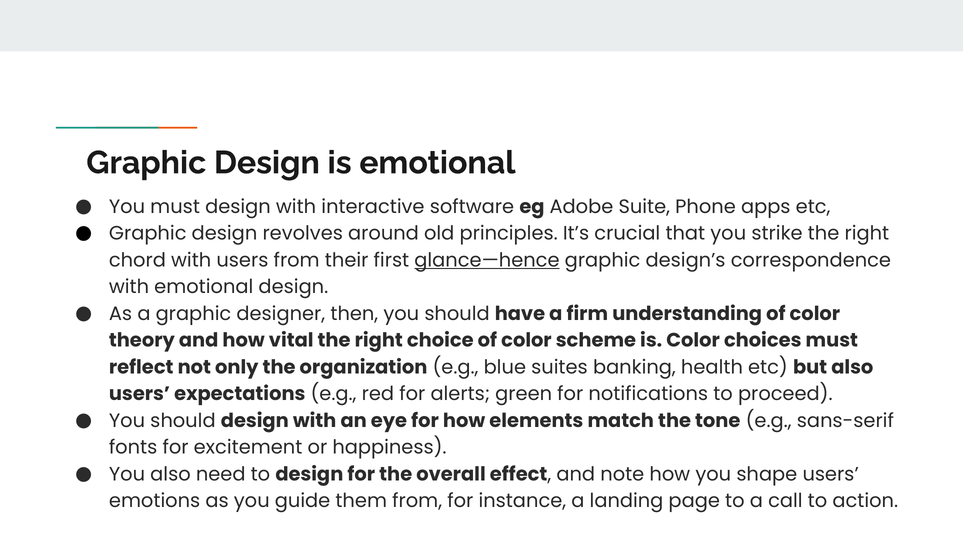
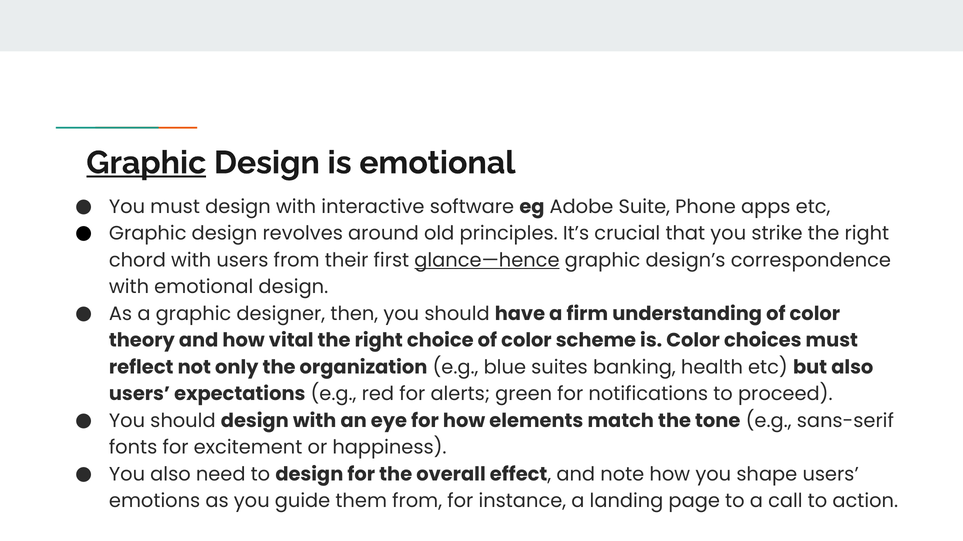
Graphic at (146, 163) underline: none -> present
